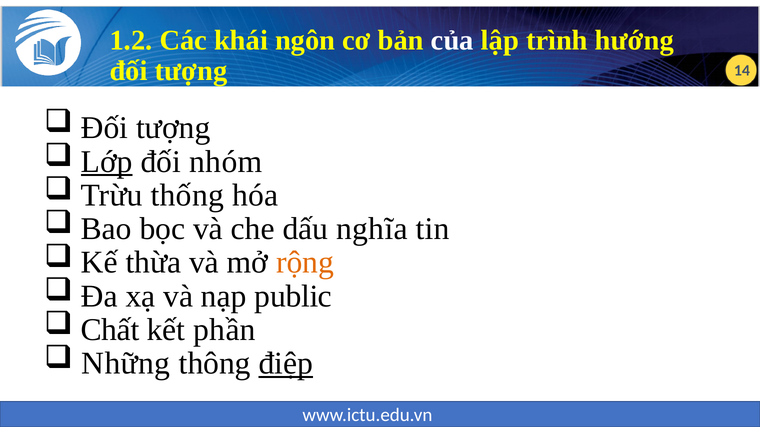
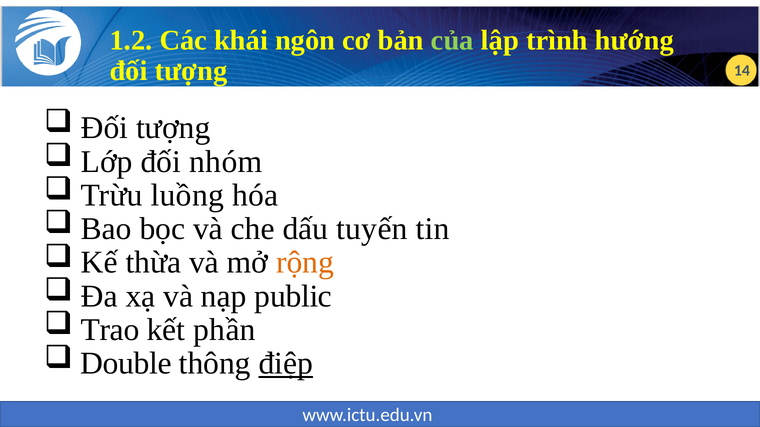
của colour: white -> light green
Lớp underline: present -> none
thống: thống -> luồng
nghĩa: nghĩa -> tuyến
Chất: Chất -> Trao
Những: Những -> Double
